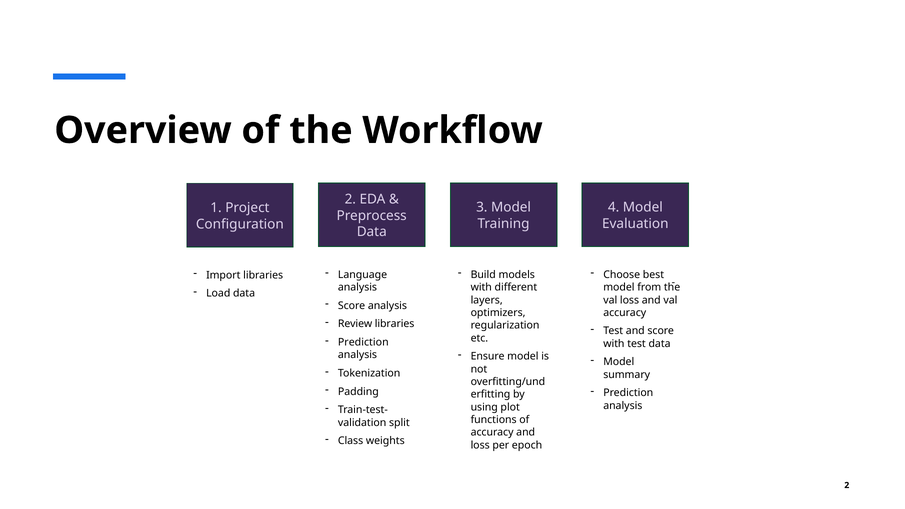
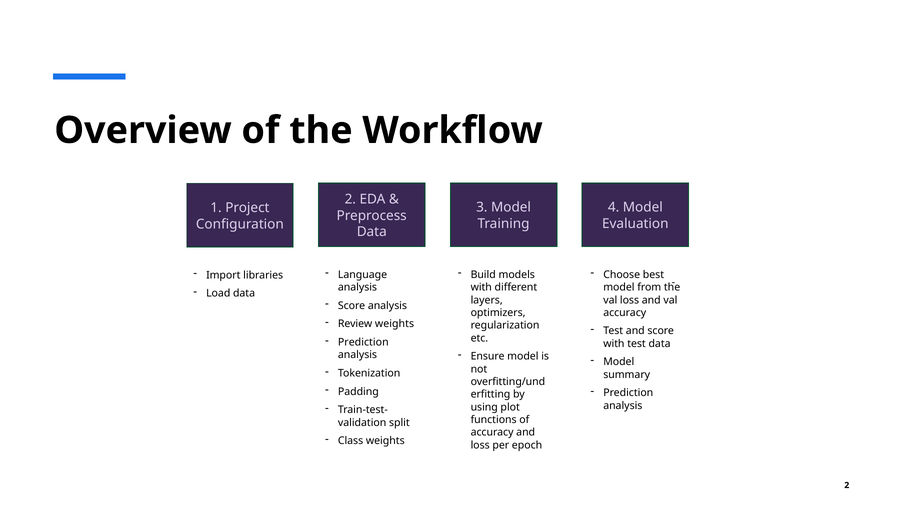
Review libraries: libraries -> weights
